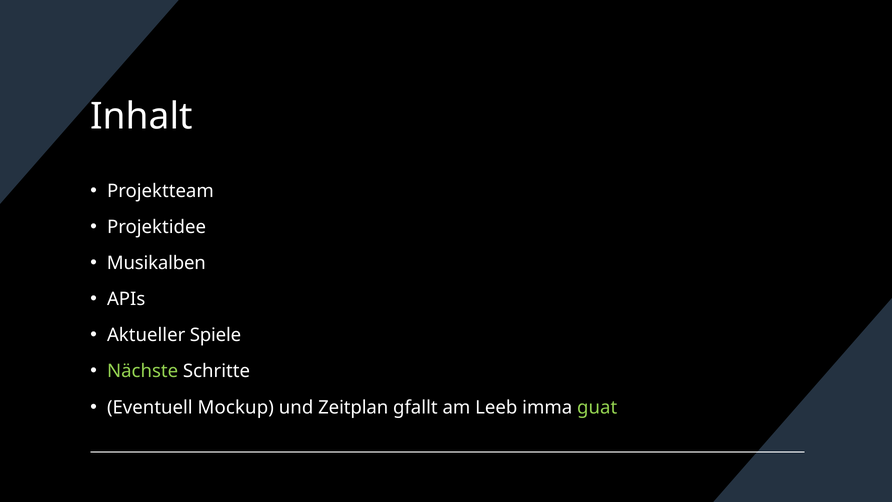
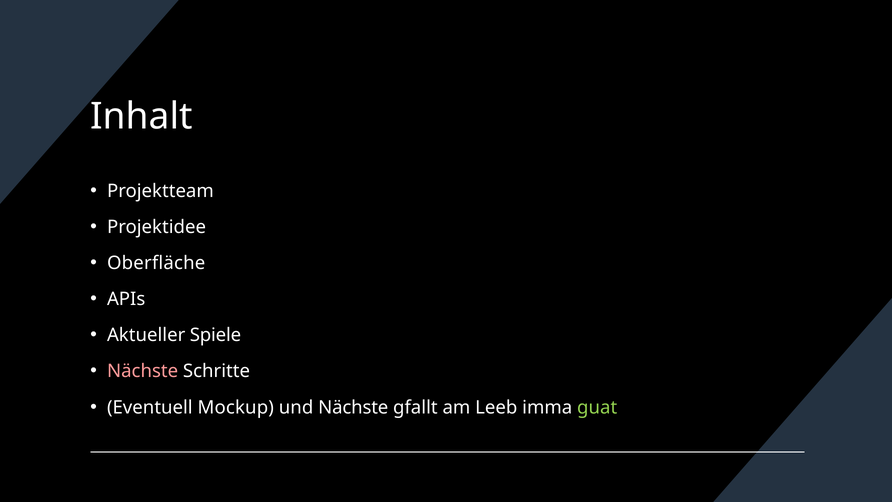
Musikalben: Musikalben -> Oberfläche
Nächste at (143, 371) colour: light green -> pink
und Zeitplan: Zeitplan -> Nächste
